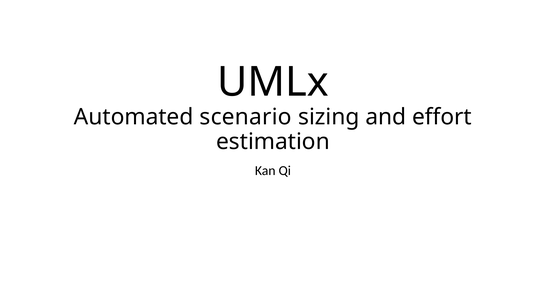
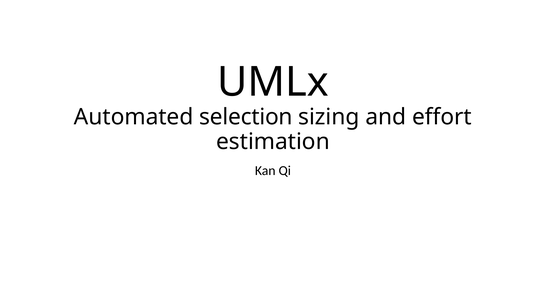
scenario: scenario -> selection
